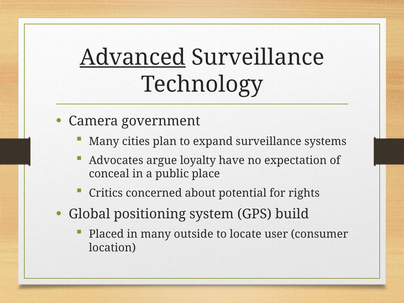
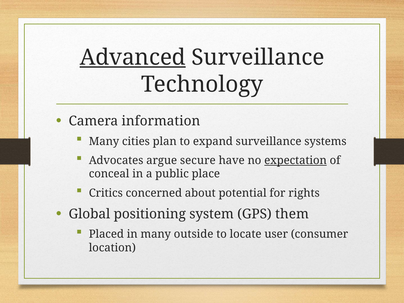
government: government -> information
loyalty: loyalty -> secure
expectation underline: none -> present
build: build -> them
